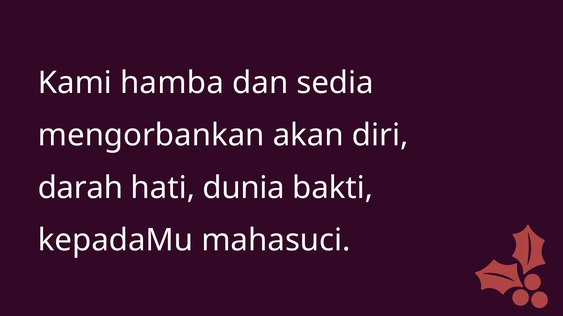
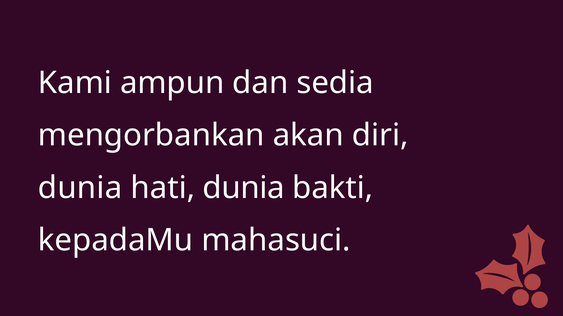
hamba: hamba -> ampun
darah at (80, 188): darah -> dunia
